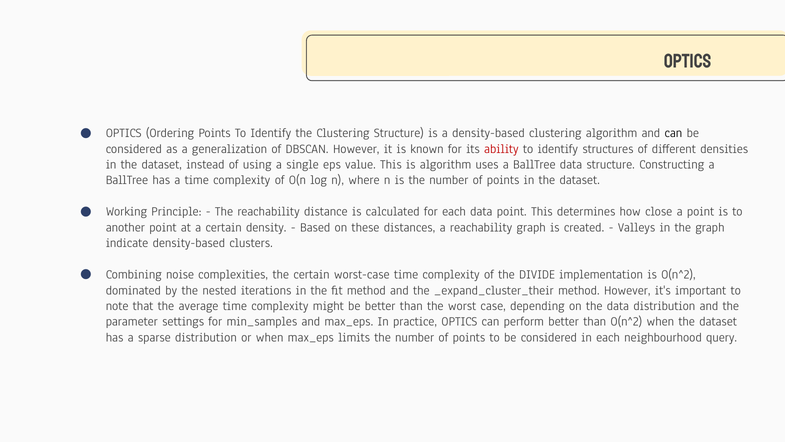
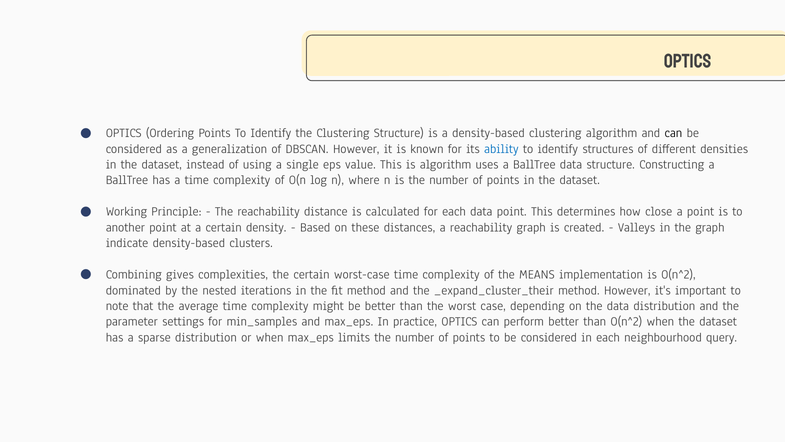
ability colour: red -> blue
noise: noise -> gives
DIVIDE: DIVIDE -> MEANS
